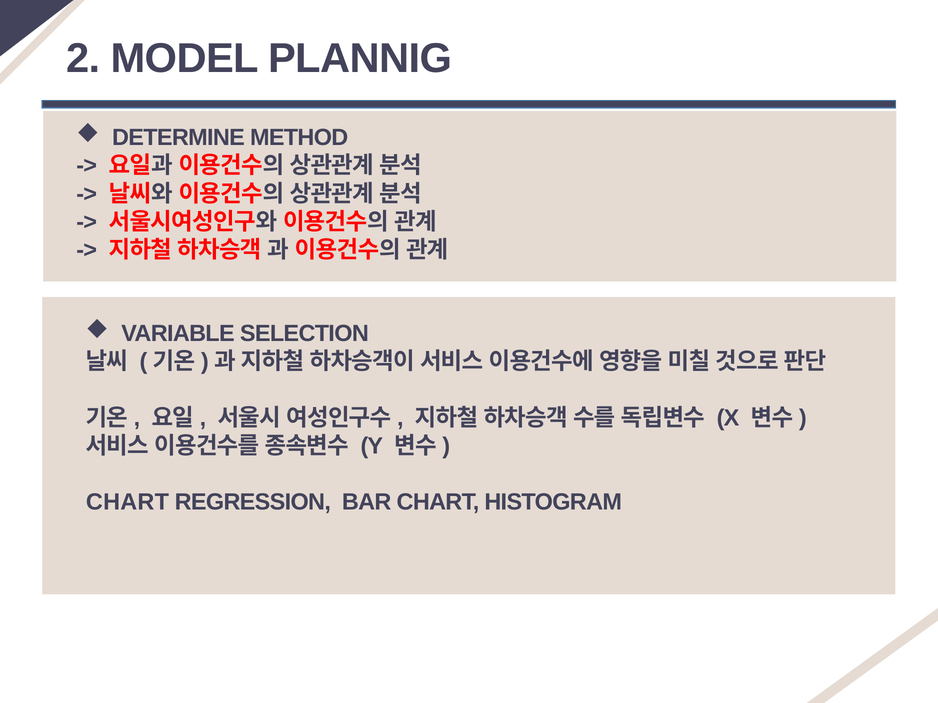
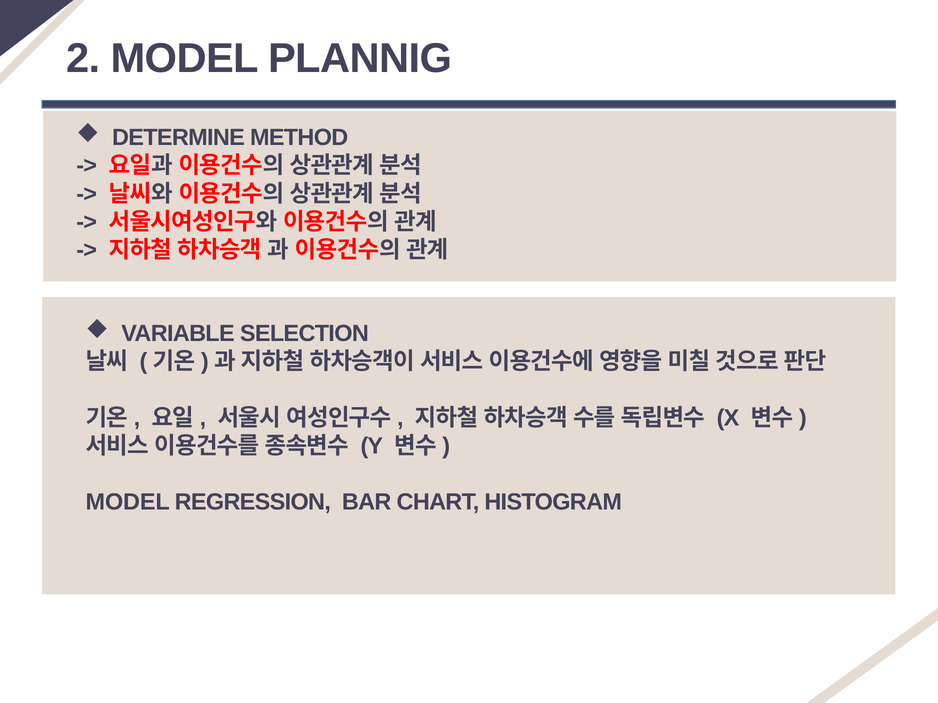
CHART at (127, 503): CHART -> MODEL
